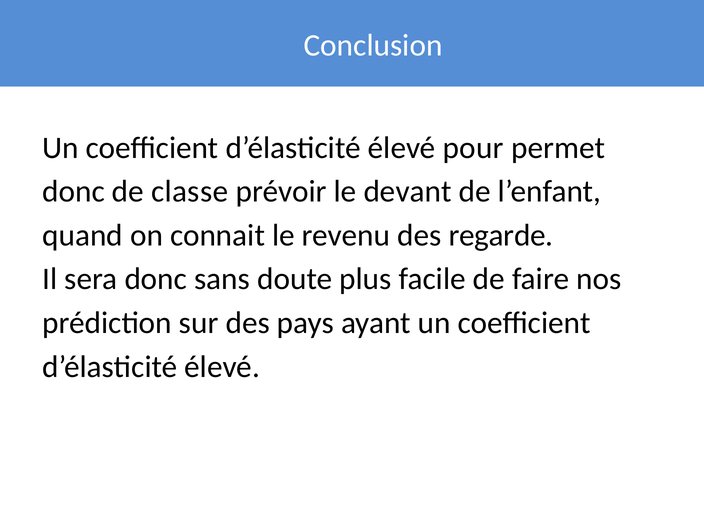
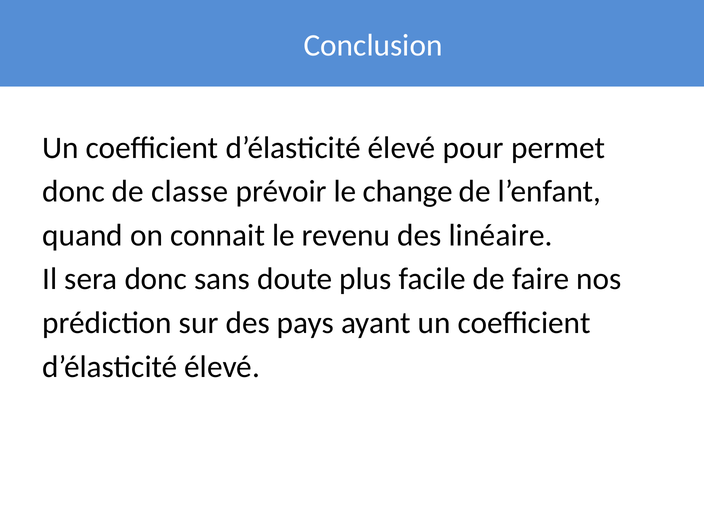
devant: devant -> change
regarde: regarde -> linéaire
